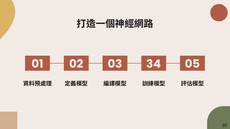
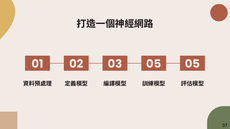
02 34: 34 -> 05
